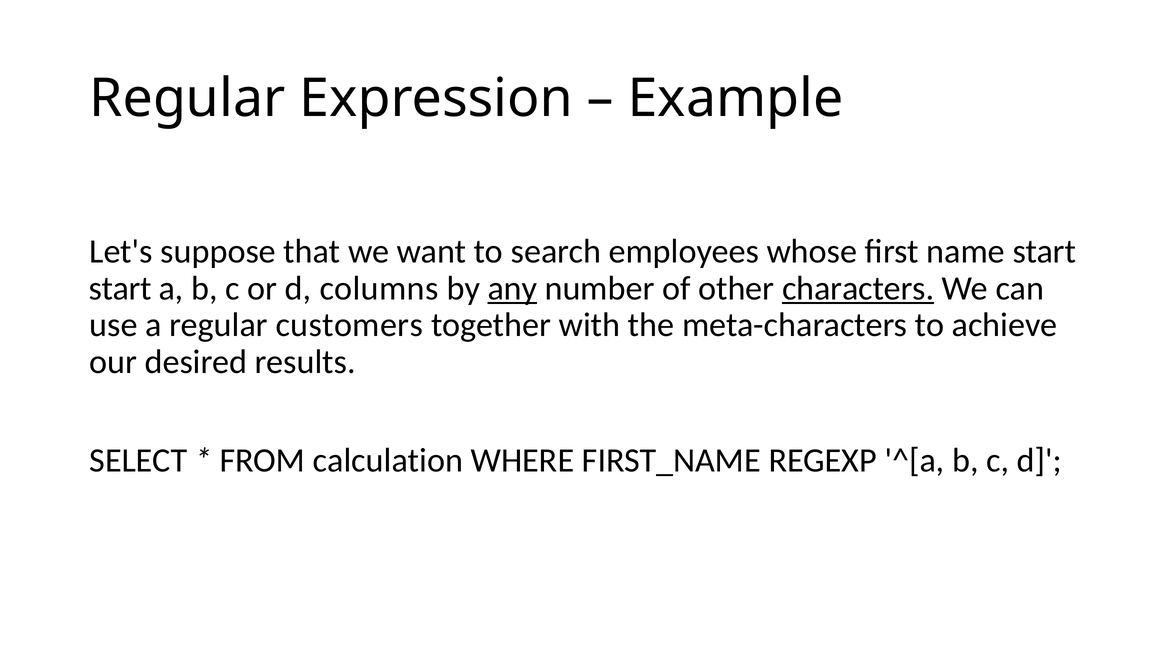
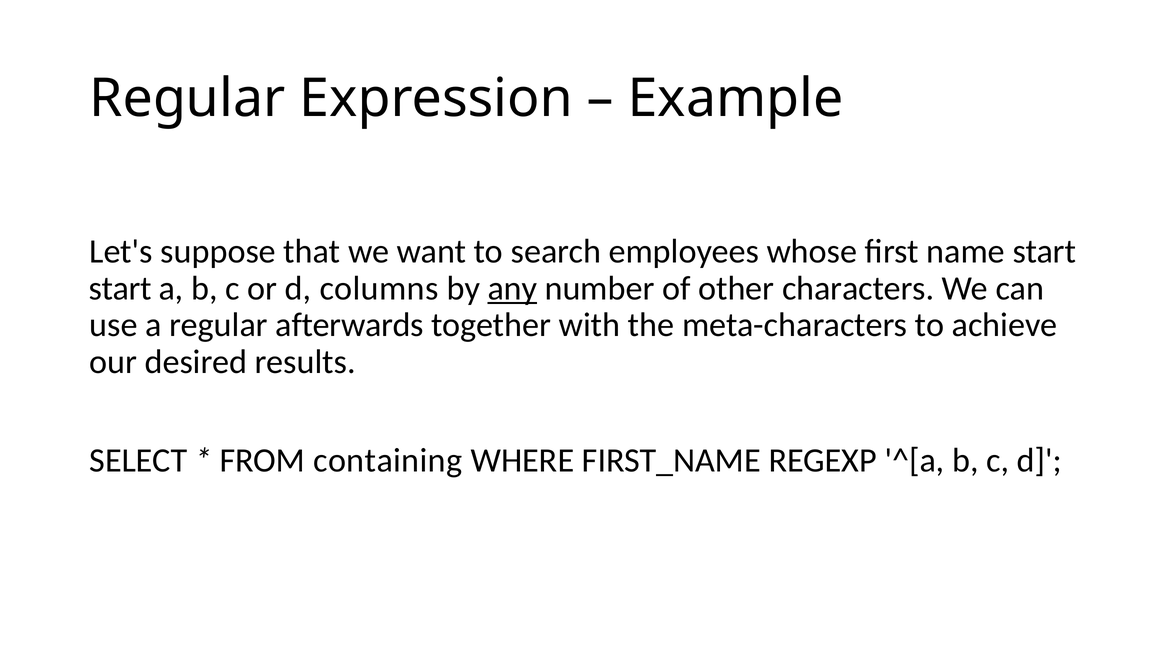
characters underline: present -> none
customers: customers -> afterwards
calculation: calculation -> containing
